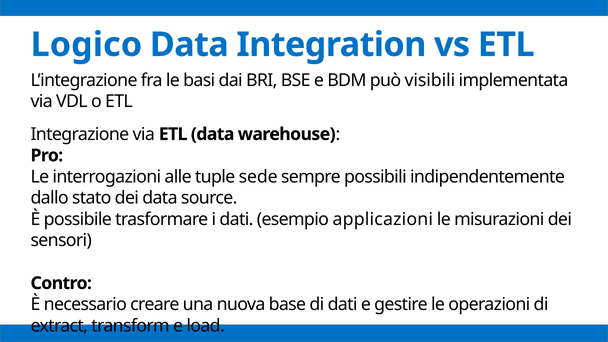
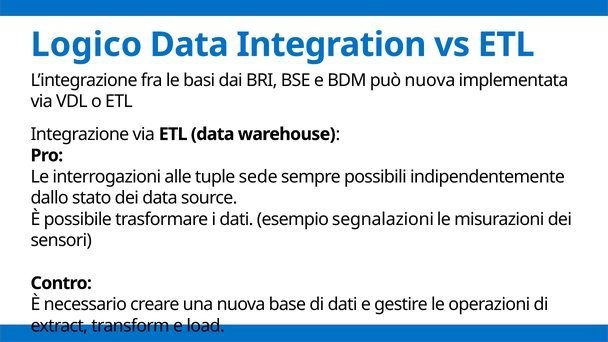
può visibili: visibili -> nuova
applicazioni: applicazioni -> segnalazioni
